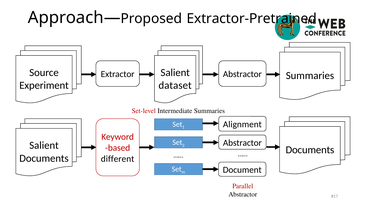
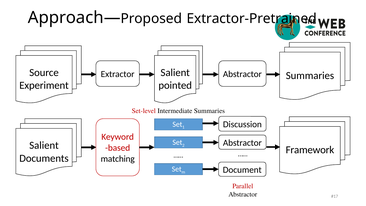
dataset: dataset -> pointed
Alignment: Alignment -> Discussion
Documents at (310, 150): Documents -> Framework
different: different -> matching
